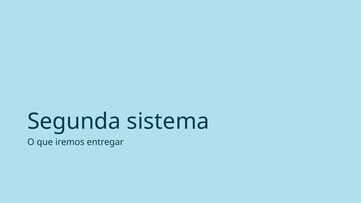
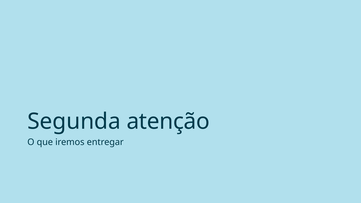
sistema: sistema -> atenção
